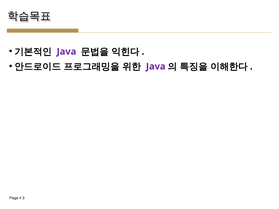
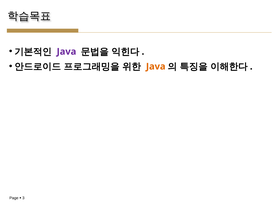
Java at (156, 67) colour: purple -> orange
